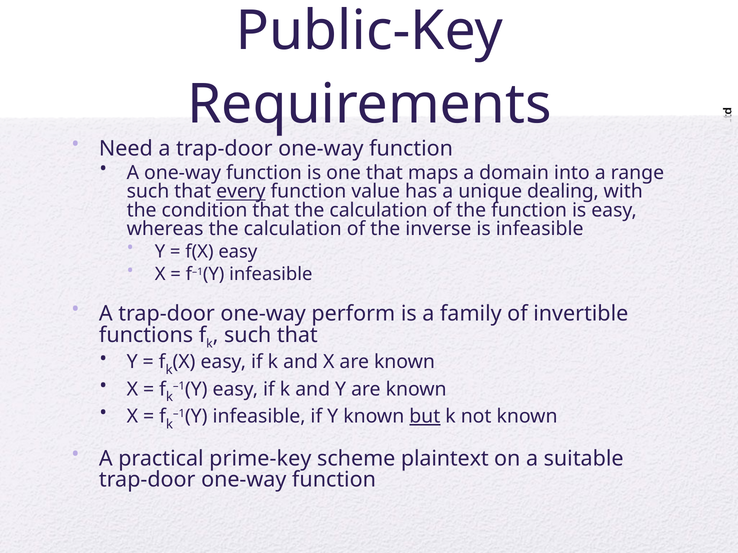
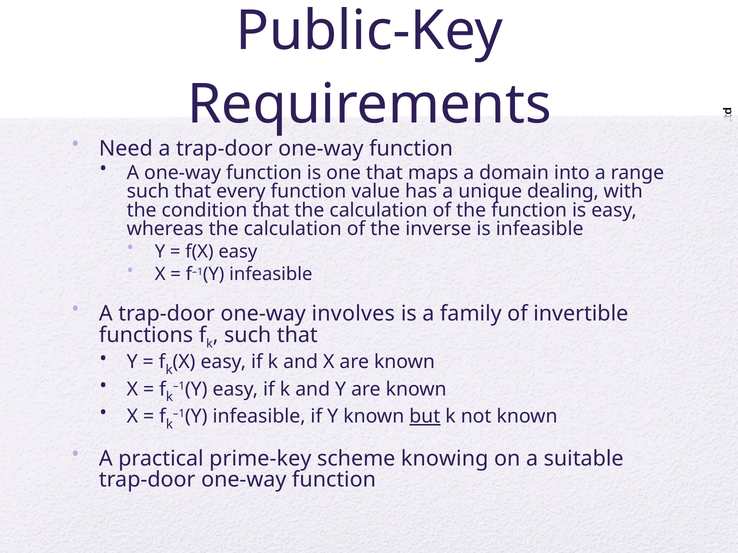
every underline: present -> none
perform: perform -> involves
plaintext: plaintext -> knowing
